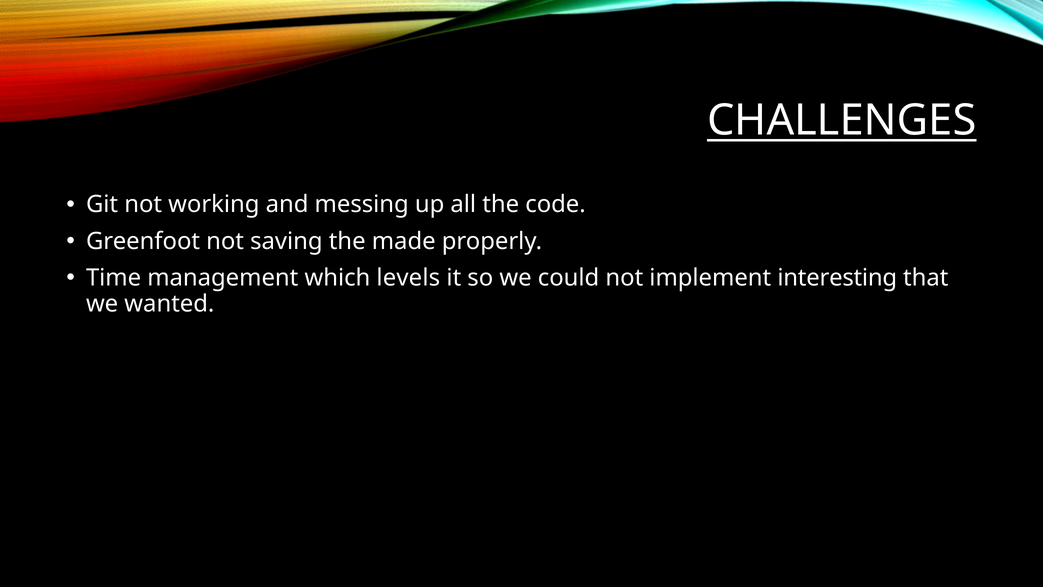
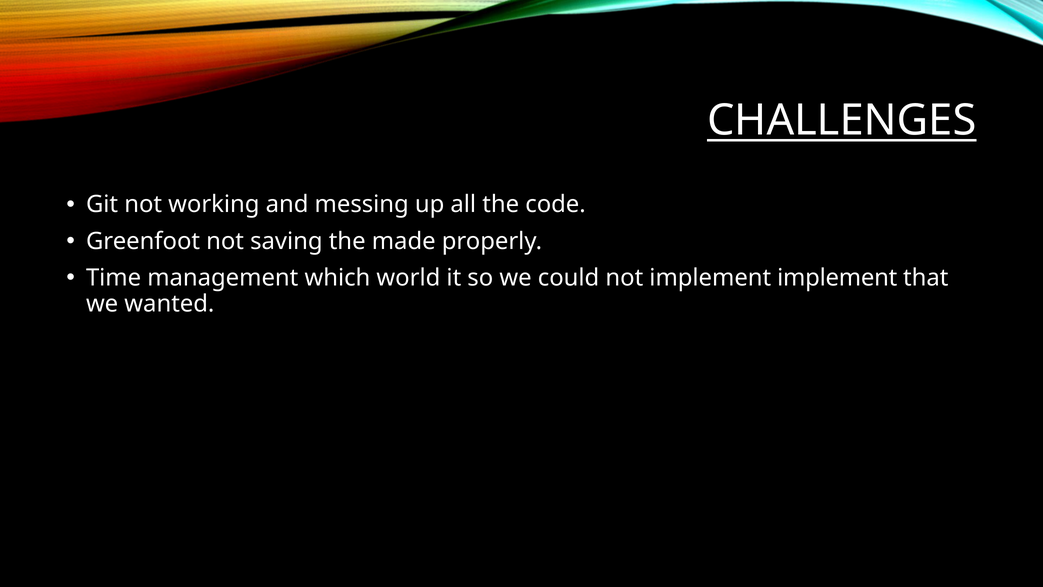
levels: levels -> world
implement interesting: interesting -> implement
